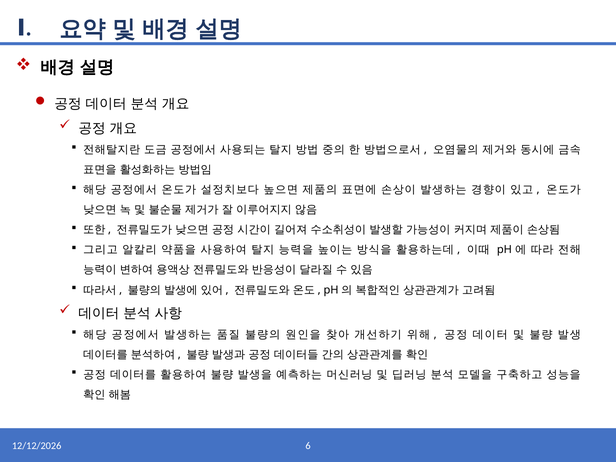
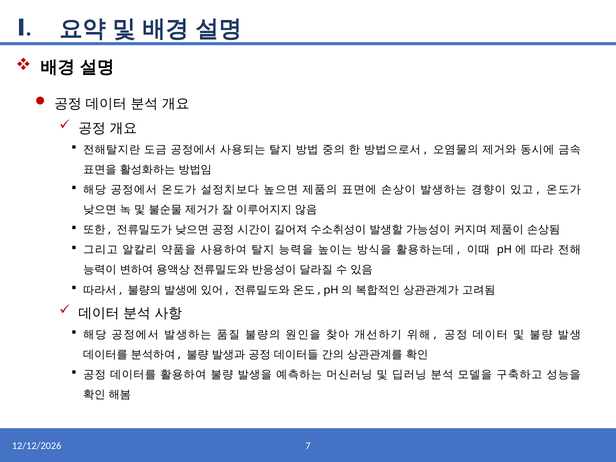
6: 6 -> 7
